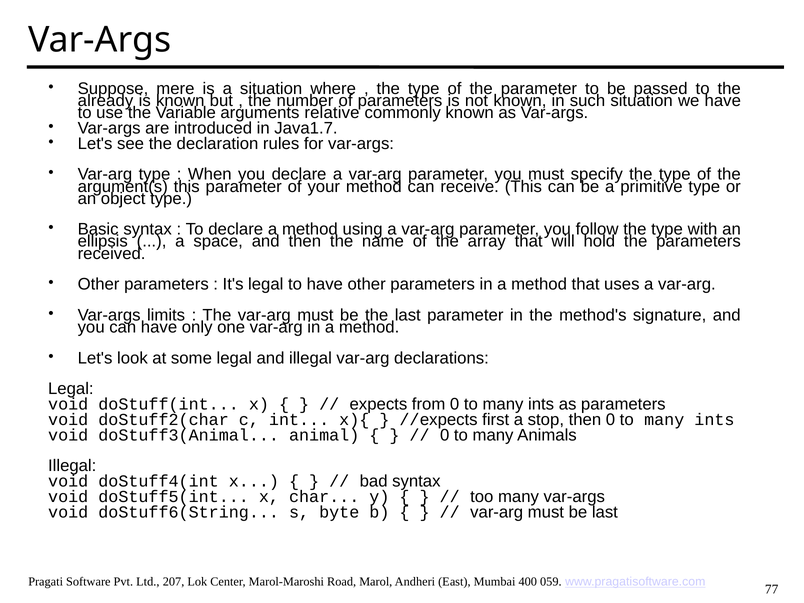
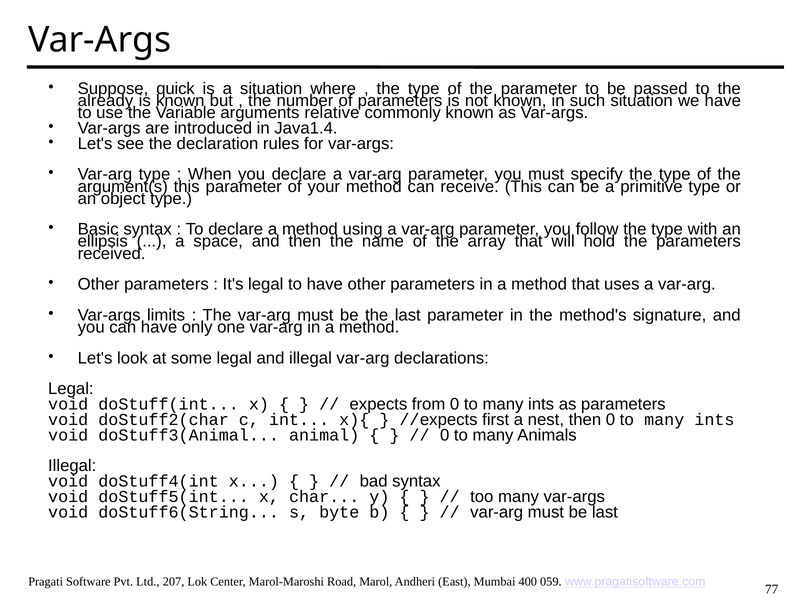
mere: mere -> quick
Java1.7: Java1.7 -> Java1.4
stop: stop -> nest
